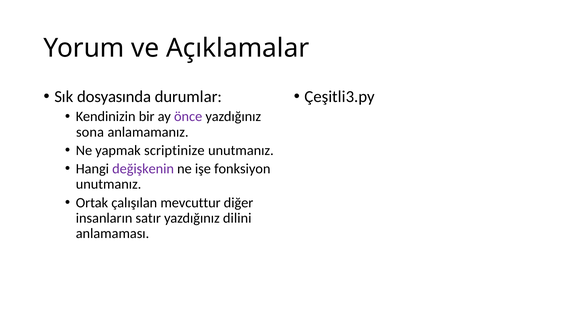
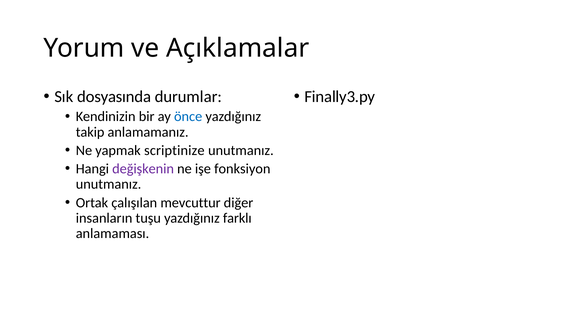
Çeşitli3.py: Çeşitli3.py -> Finally3.py
önce colour: purple -> blue
sona: sona -> takip
satır: satır -> tuşu
dilini: dilini -> farklı
